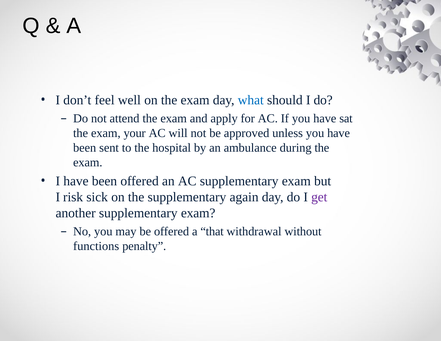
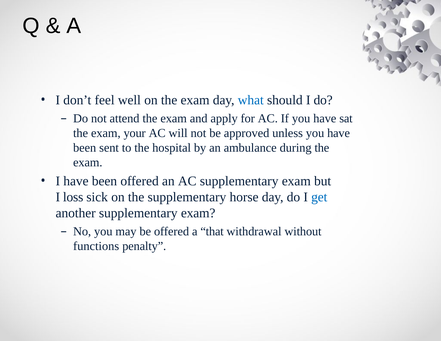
risk: risk -> loss
again: again -> horse
get colour: purple -> blue
